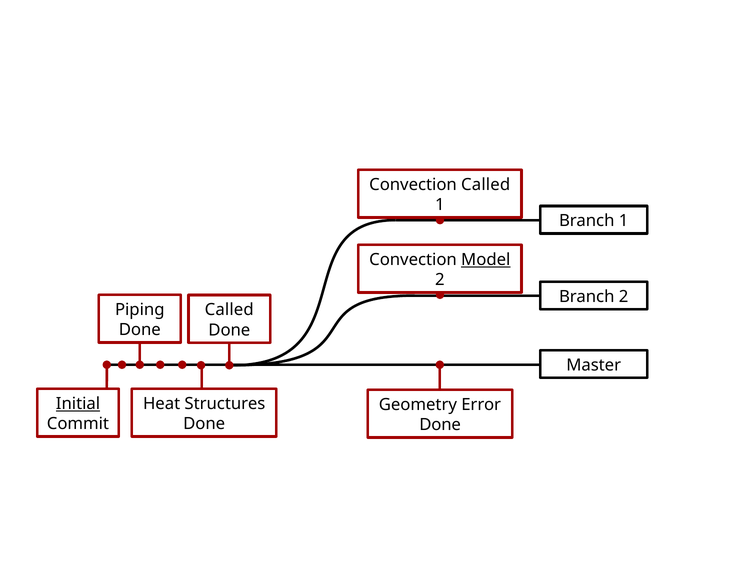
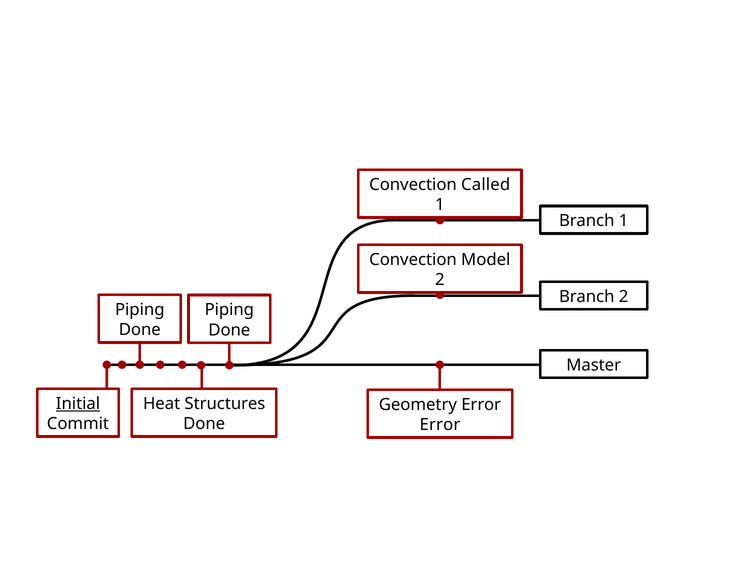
Model underline: present -> none
Called at (229, 310): Called -> Piping
Done at (440, 425): Done -> Error
